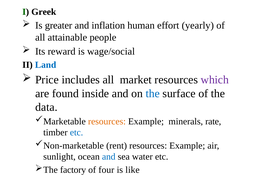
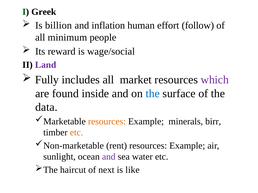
greater: greater -> billion
yearly: yearly -> follow
attainable: attainable -> minimum
Land colour: blue -> purple
Price: Price -> Fully
rate: rate -> birr
etc at (77, 133) colour: blue -> orange
and at (109, 157) colour: blue -> purple
factory: factory -> haircut
four: four -> next
